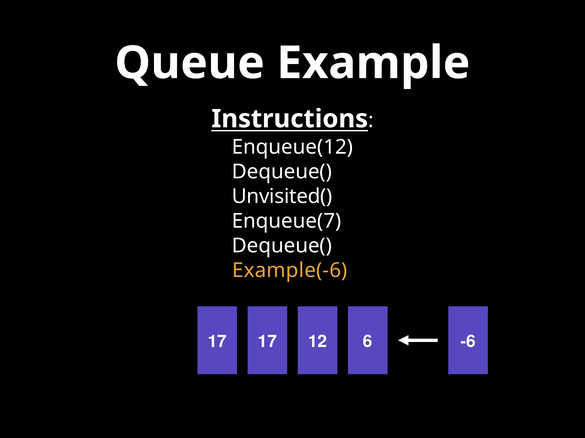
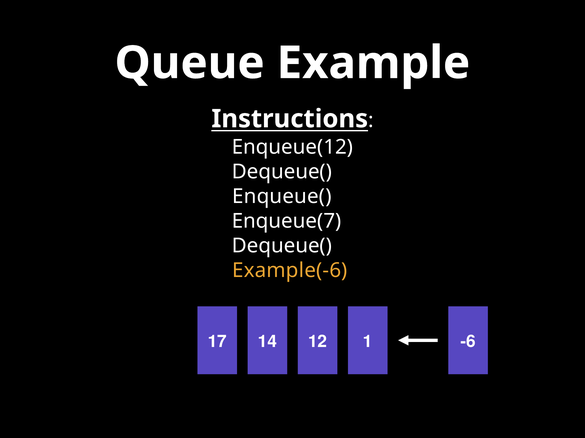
Unvisited(: Unvisited( -> Enqueue(
17 17: 17 -> 14
6: 6 -> 1
